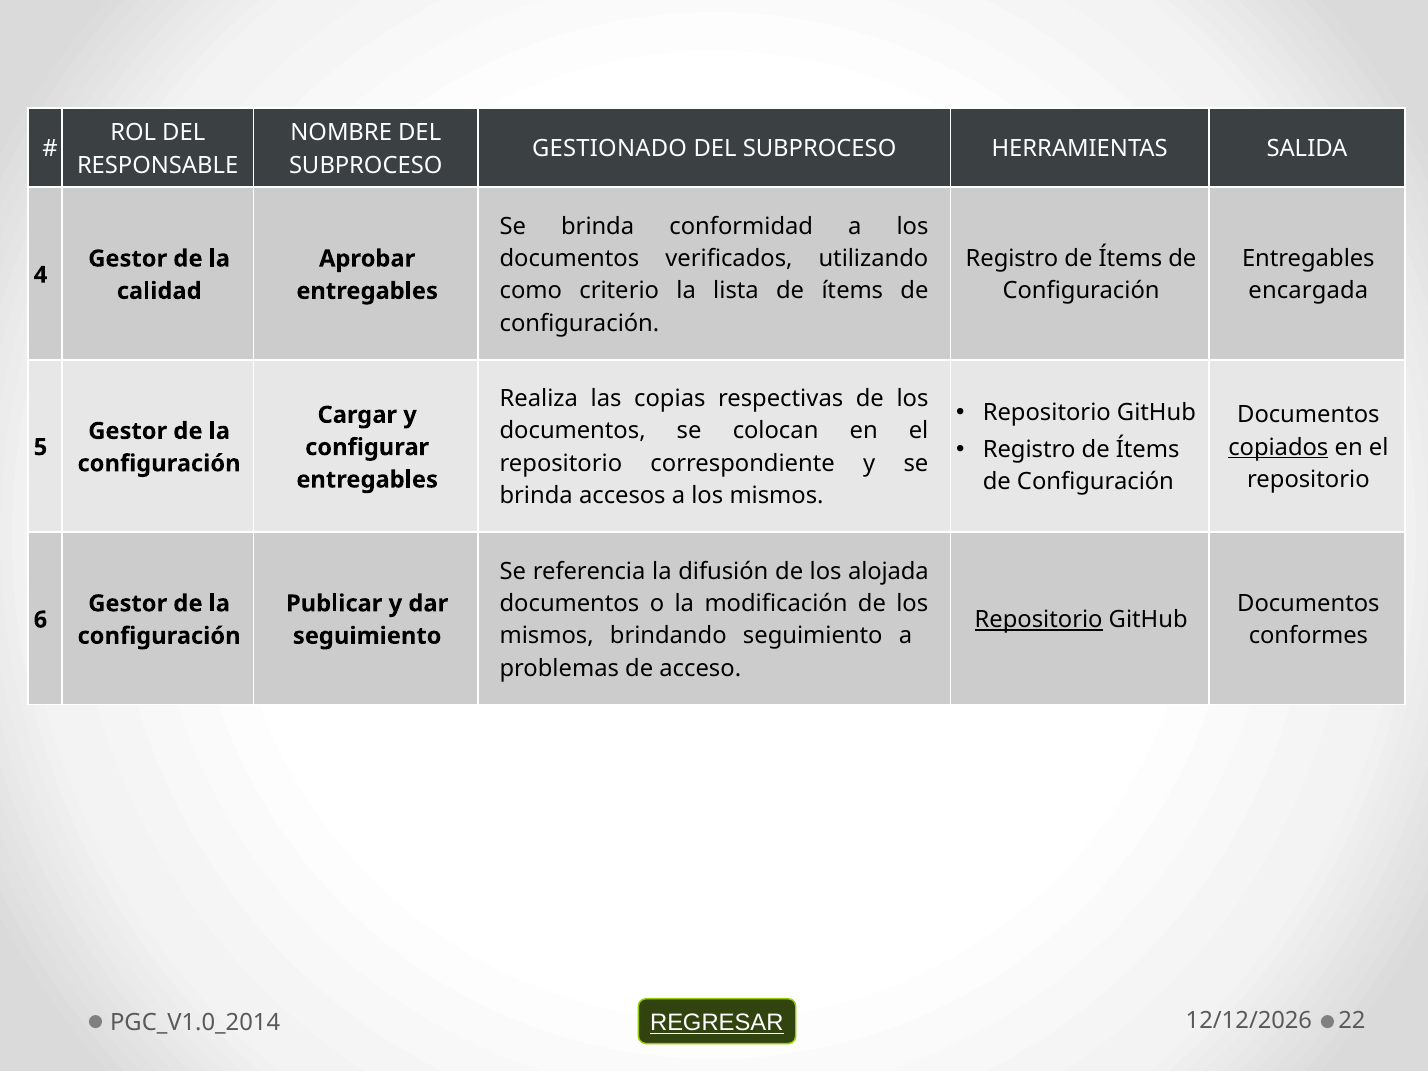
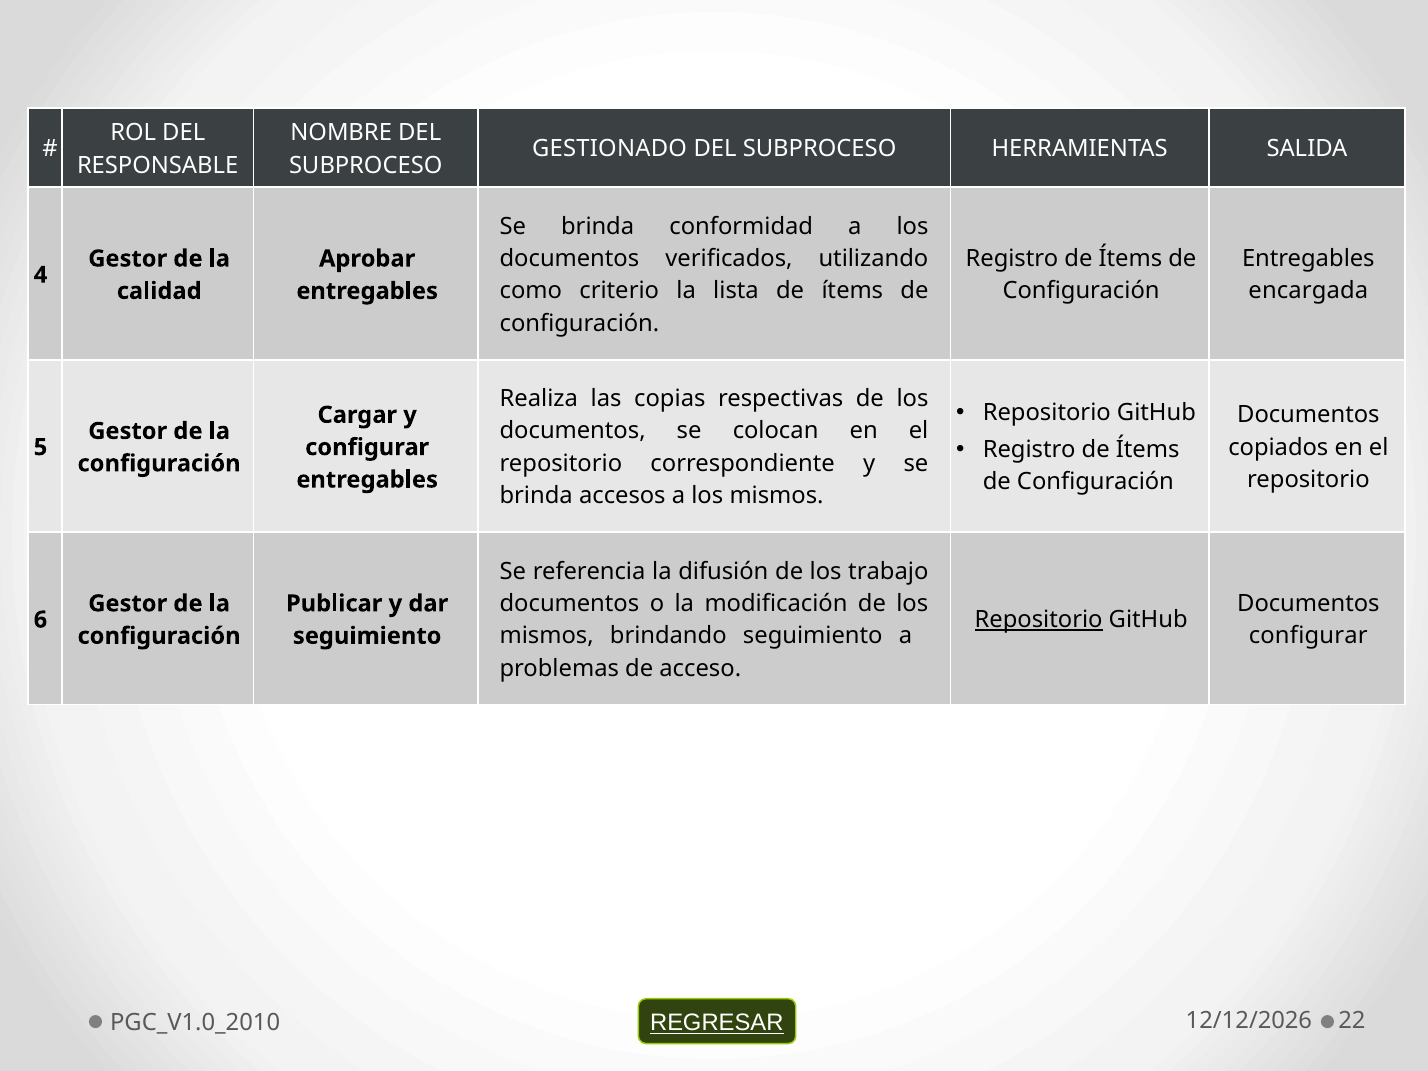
copiados underline: present -> none
alojada: alojada -> trabajo
conformes at (1308, 636): conformes -> configurar
PGC_V1.0_2014: PGC_V1.0_2014 -> PGC_V1.0_2010
